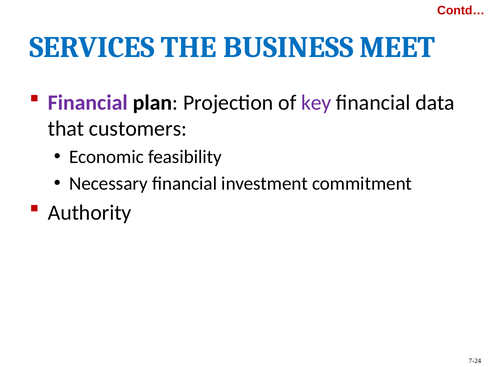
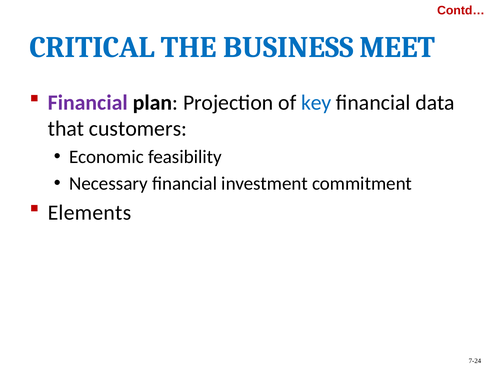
SERVICES: SERVICES -> CRITICAL
key colour: purple -> blue
Authority: Authority -> Elements
